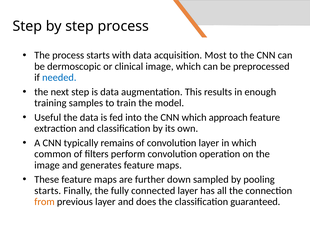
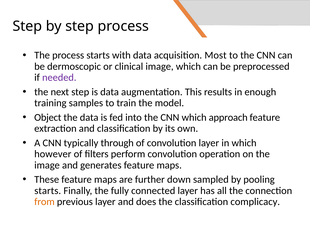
needed colour: blue -> purple
Useful: Useful -> Object
remains: remains -> through
common: common -> however
guaranteed: guaranteed -> complicacy
